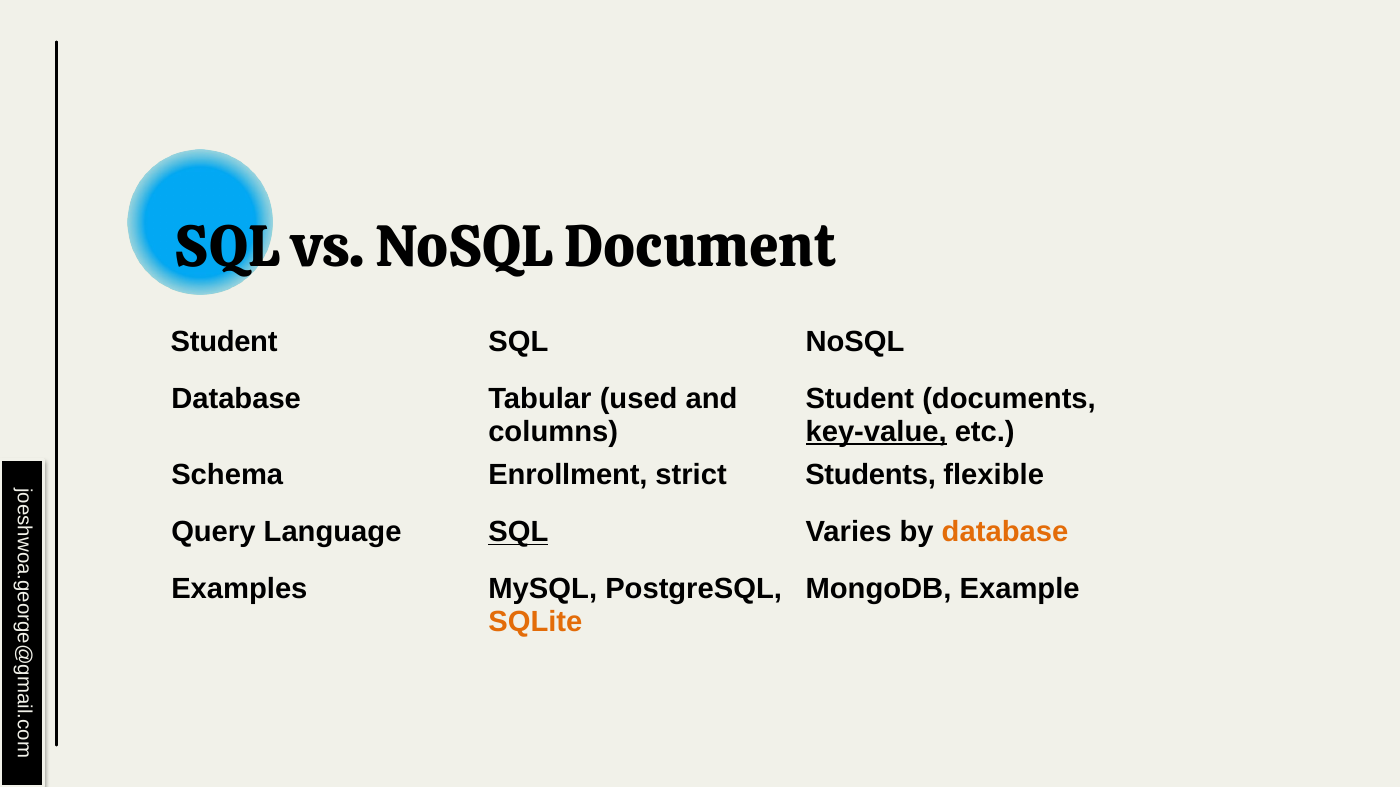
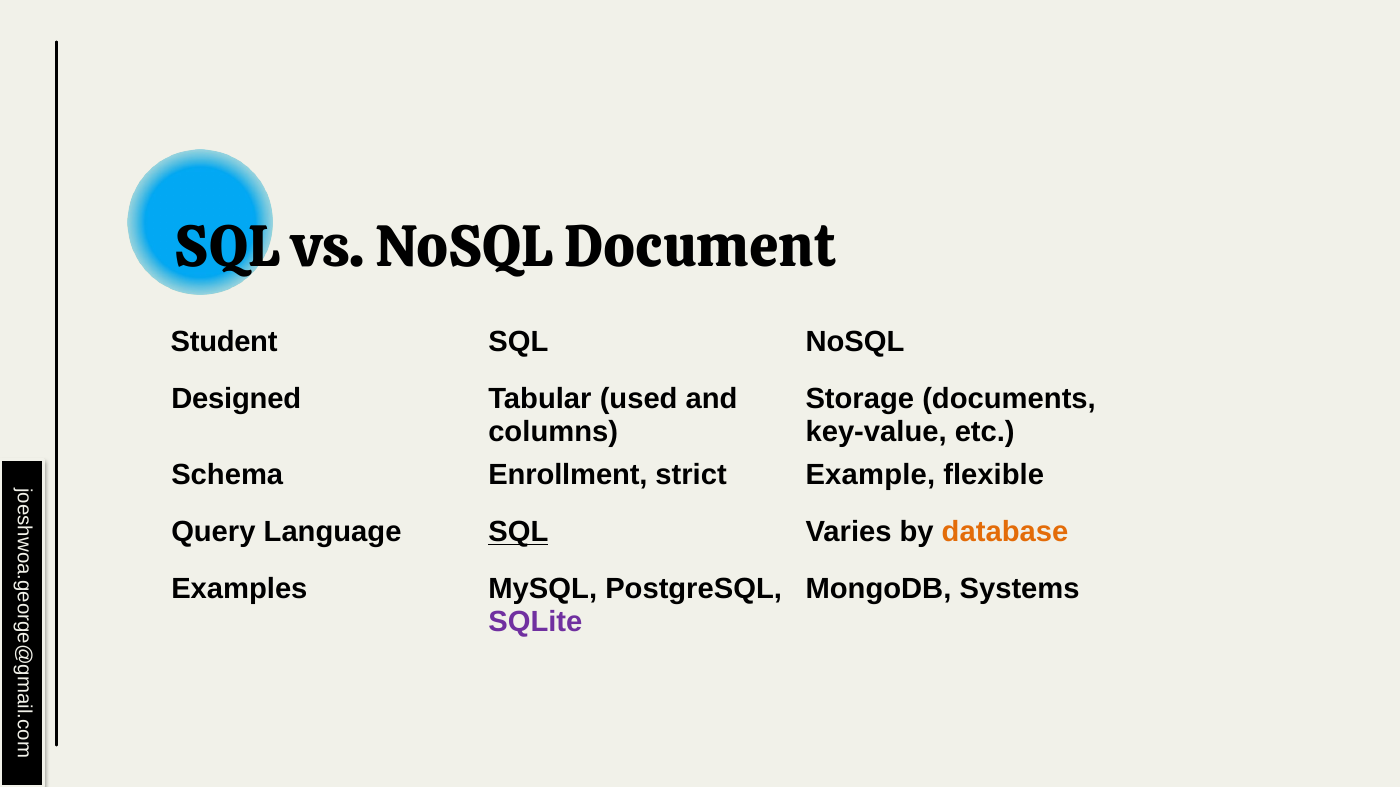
Database at (236, 399): Database -> Designed
Student at (860, 399): Student -> Storage
key-value underline: present -> none
Students: Students -> Example
Example: Example -> Systems
SQLite colour: orange -> purple
